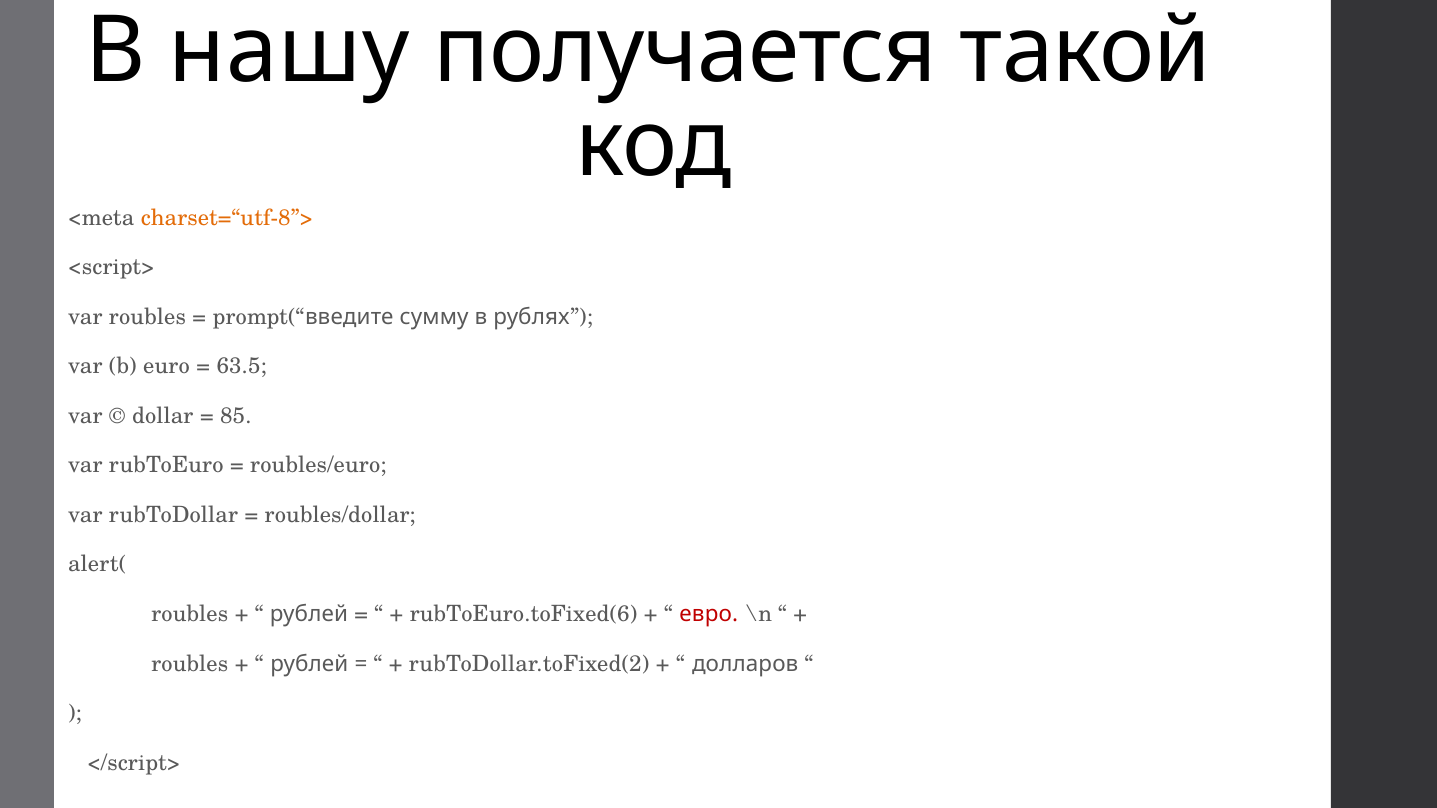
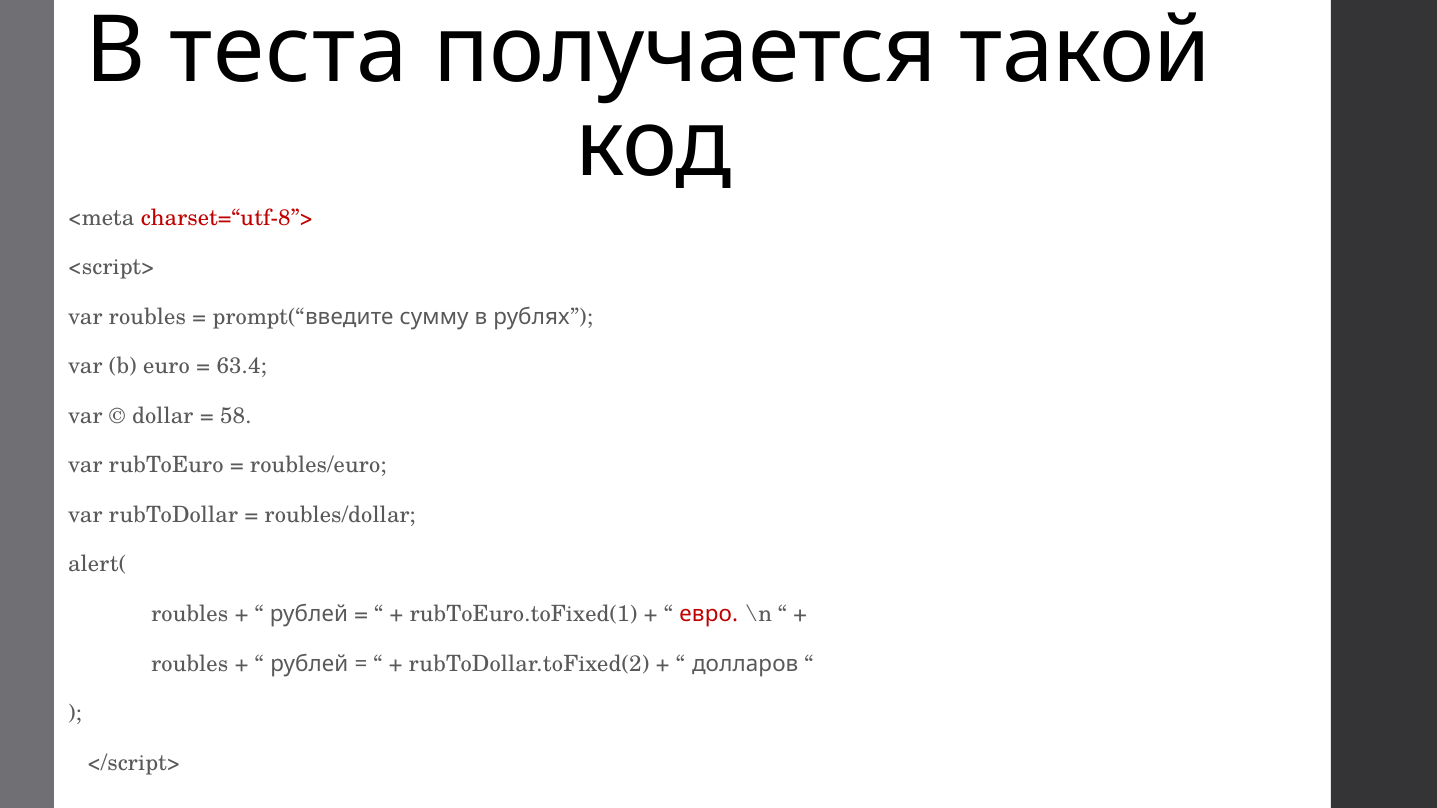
нашу: нашу -> теста
charset=“utf-8”> colour: orange -> red
63.5: 63.5 -> 63.4
85: 85 -> 58
rubToEuro.toFixed(6: rubToEuro.toFixed(6 -> rubToEuro.toFixed(1
